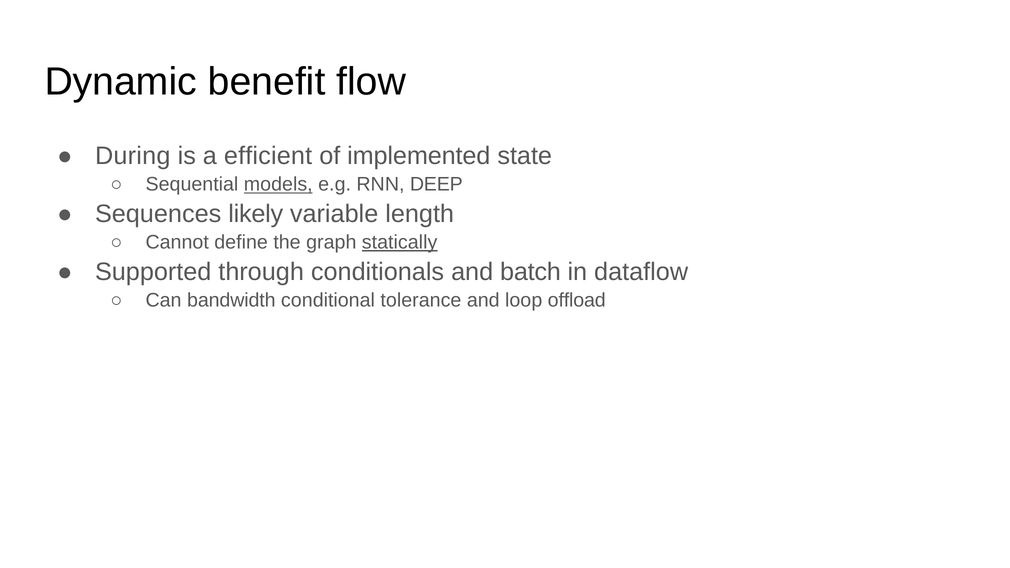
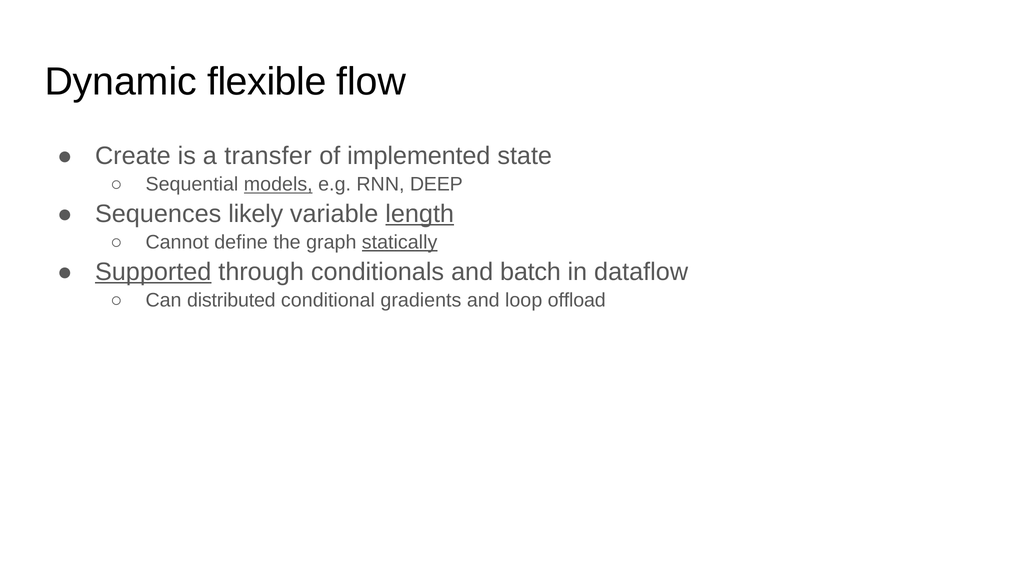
benefit: benefit -> flexible
During: During -> Create
efficient: efficient -> transfer
length underline: none -> present
Supported underline: none -> present
bandwidth: bandwidth -> distributed
tolerance: tolerance -> gradients
